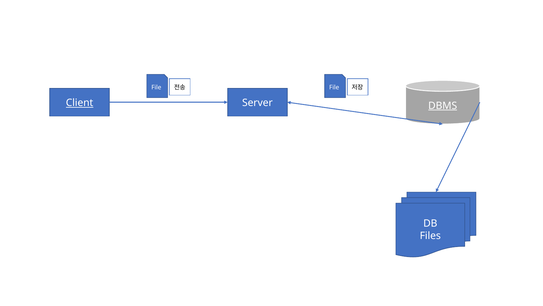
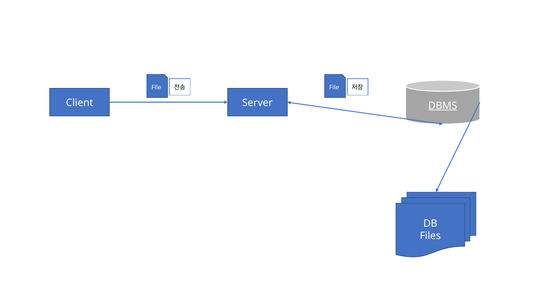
Client underline: present -> none
